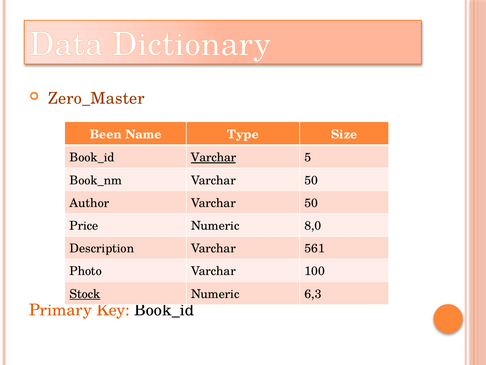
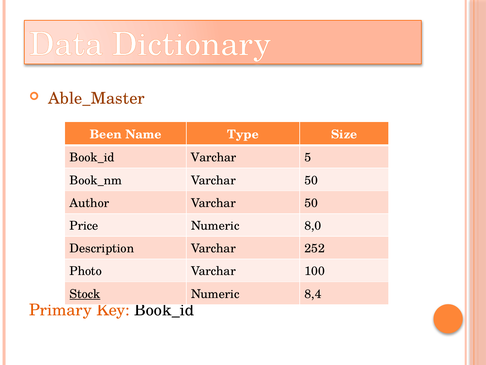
Zero_Master: Zero_Master -> Able_Master
Varchar at (214, 157) underline: present -> none
561: 561 -> 252
6,3: 6,3 -> 8,4
